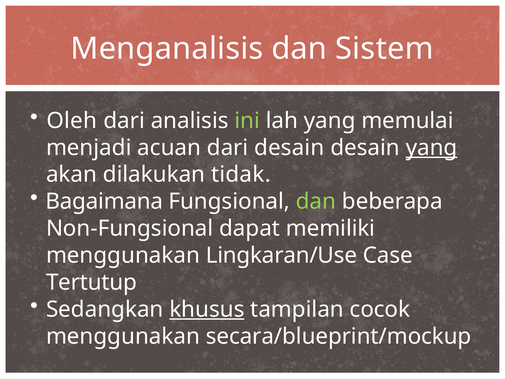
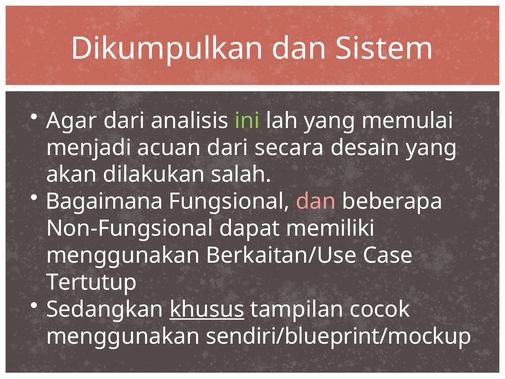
Menganalisis: Menganalisis -> Dikumpulkan
Oleh: Oleh -> Agar
dari desain: desain -> secara
yang at (432, 147) underline: present -> none
tidak: tidak -> salah
dan at (316, 201) colour: light green -> pink
Lingkaran/Use: Lingkaran/Use -> Berkaitan/Use
secara/blueprint/mockup: secara/blueprint/mockup -> sendiri/blueprint/mockup
